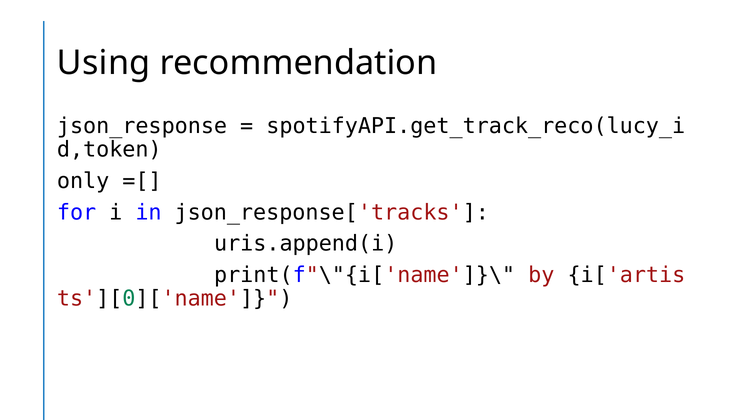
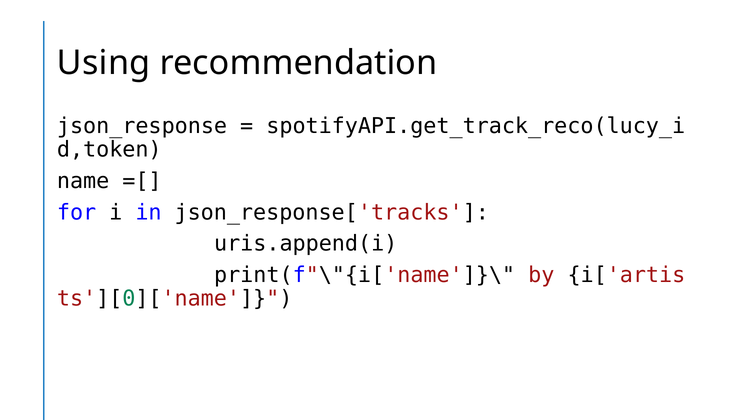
only: only -> name
